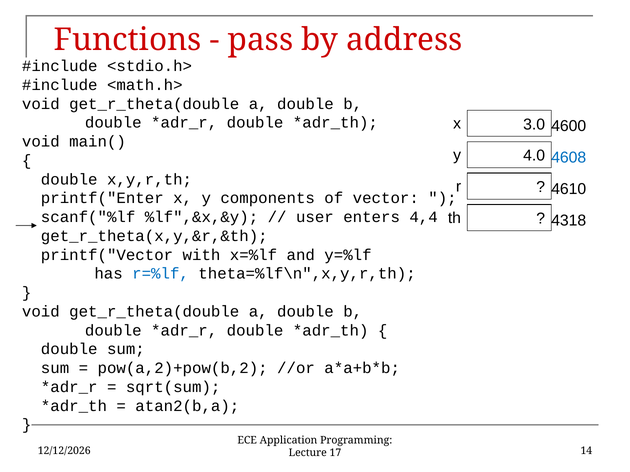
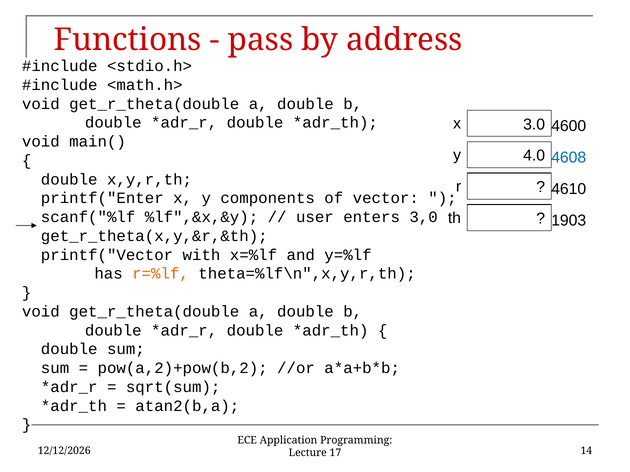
4318: 4318 -> 1903
4,4: 4,4 -> 3,0
r=%lf colour: blue -> orange
